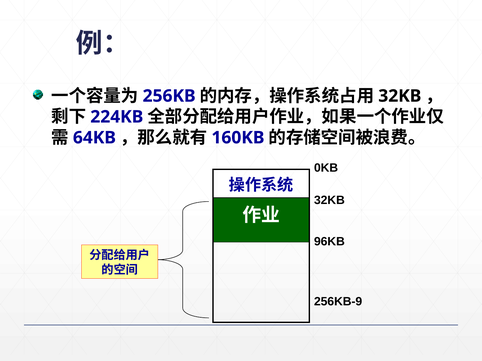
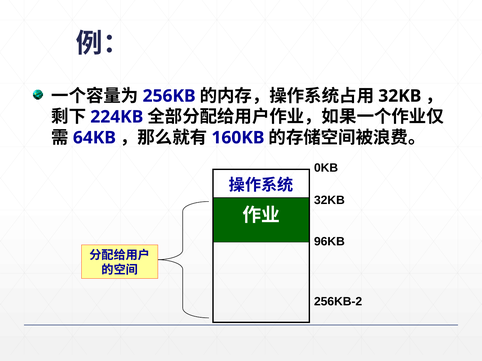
256KB-9: 256KB-9 -> 256KB-2
